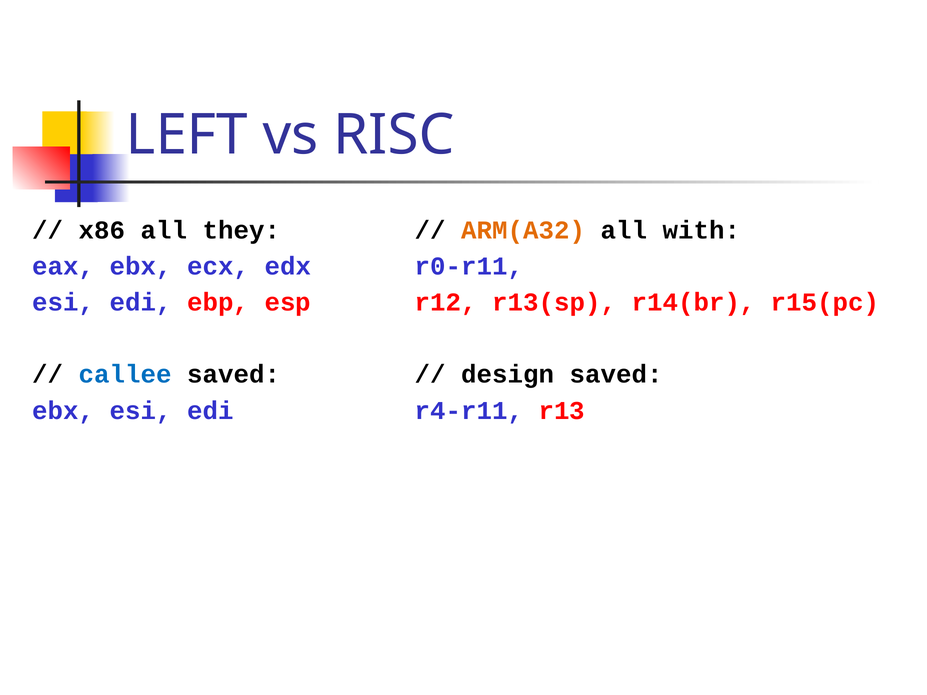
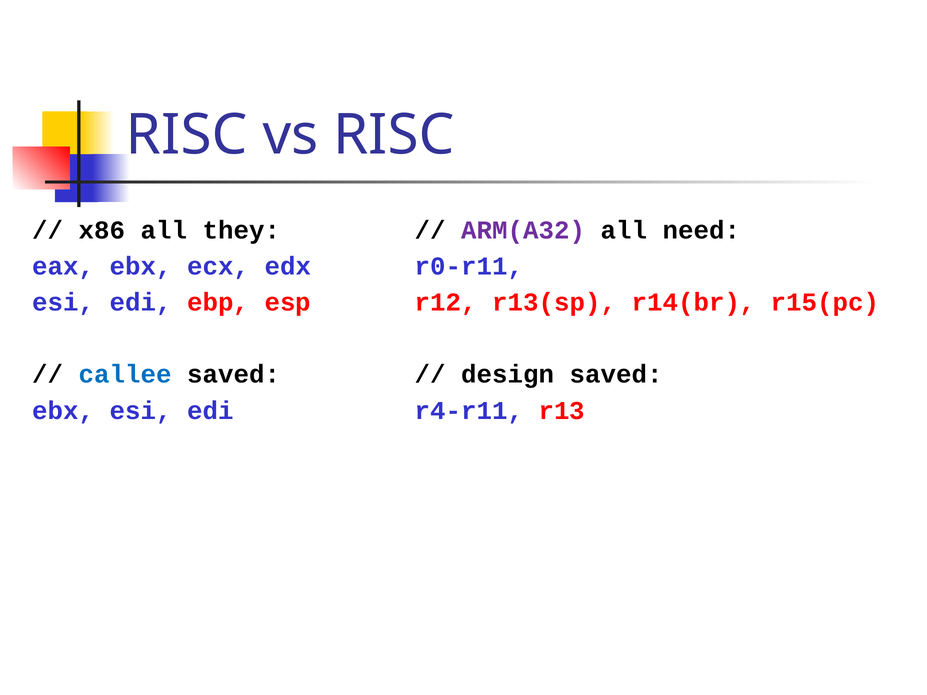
LEFT at (187, 135): LEFT -> RISC
ARM(A32 colour: orange -> purple
with: with -> need
